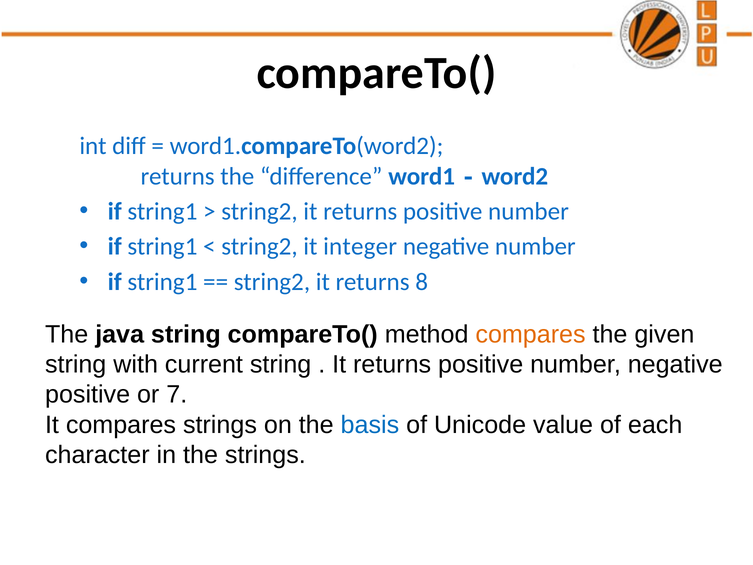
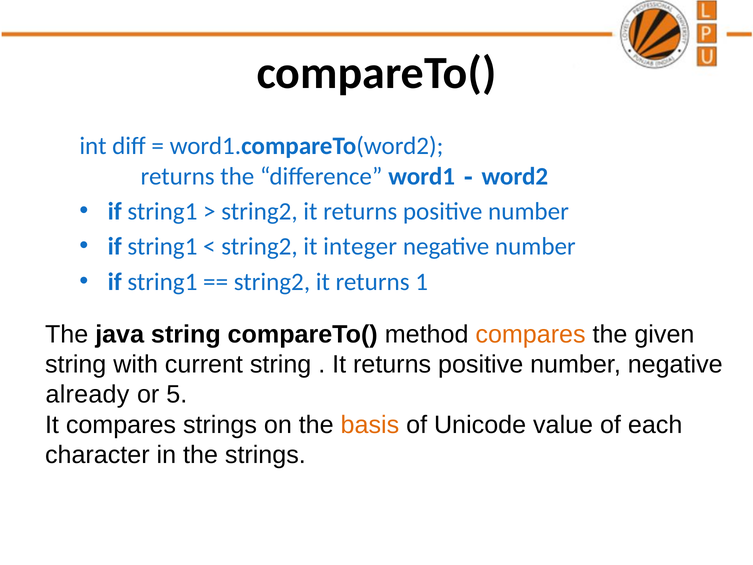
8: 8 -> 1
positive at (88, 394): positive -> already
7: 7 -> 5
basis colour: blue -> orange
